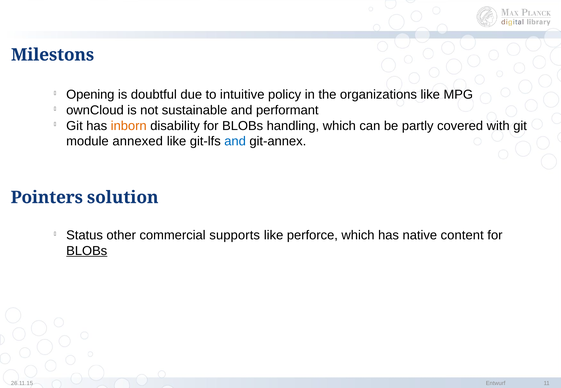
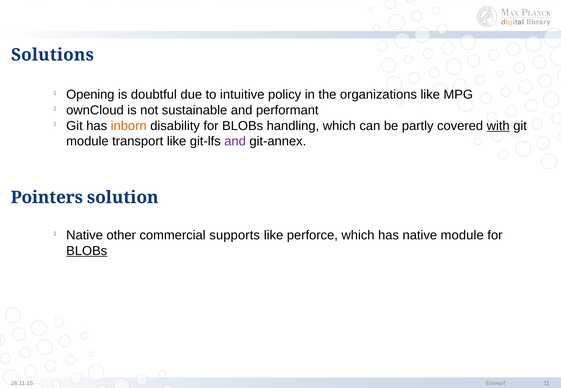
Milestons: Milestons -> Solutions
with underline: none -> present
annexed: annexed -> transport
and at (235, 141) colour: blue -> purple
Status at (85, 235): Status -> Native
native content: content -> module
